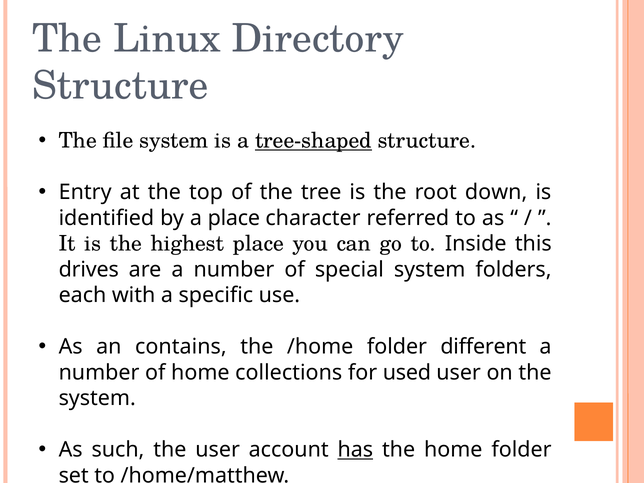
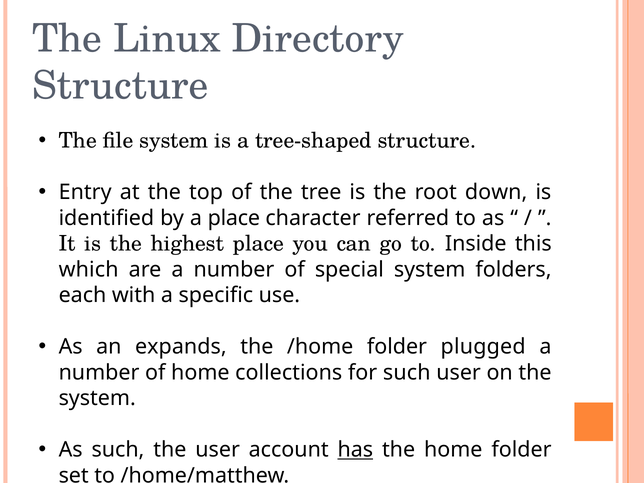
tree-shaped underline: present -> none
drives: drives -> which
contains: contains -> expands
different: different -> plugged
for used: used -> such
